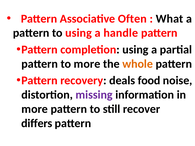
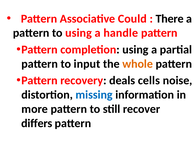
Often: Often -> Could
What: What -> There
to more: more -> input
food: food -> cells
missing colour: purple -> blue
